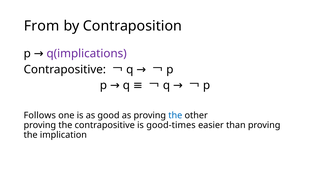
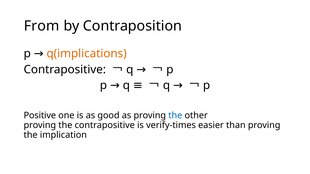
q(implications colour: purple -> orange
Follows: Follows -> Positive
good-times: good-times -> verify-times
